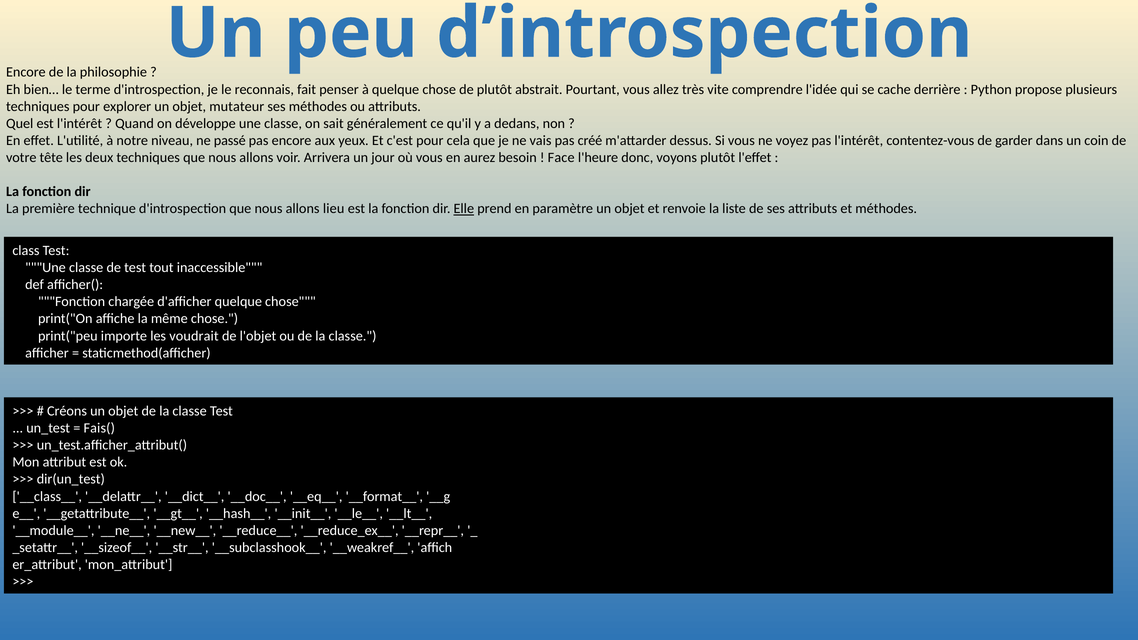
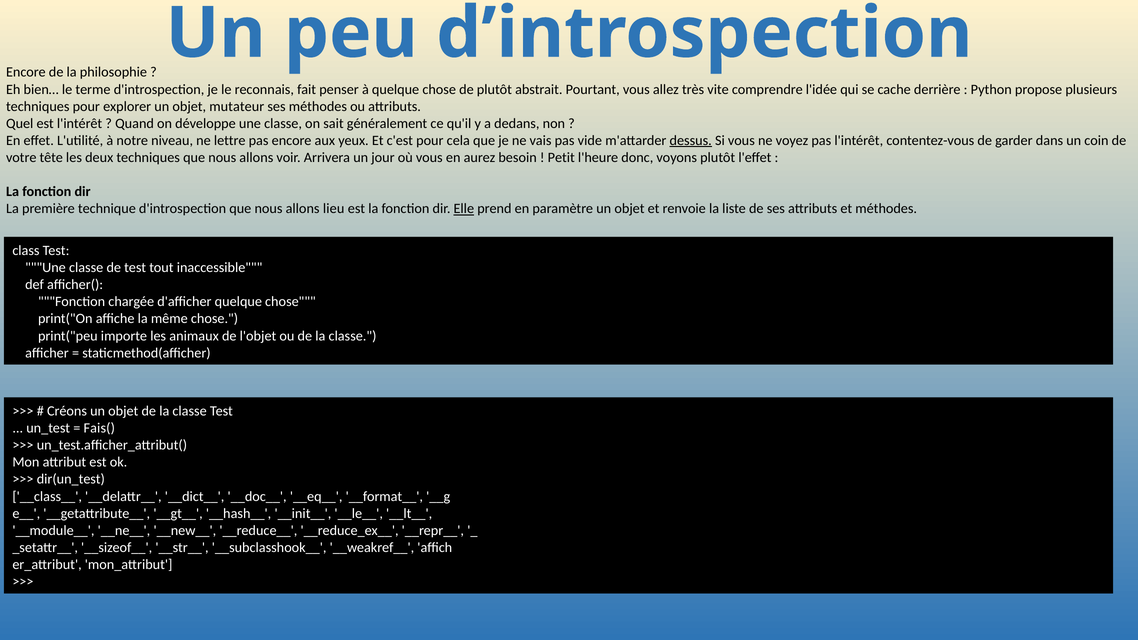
passé: passé -> lettre
créé: créé -> vide
dessus underline: none -> present
Face: Face -> Petit
voudrait: voudrait -> animaux
